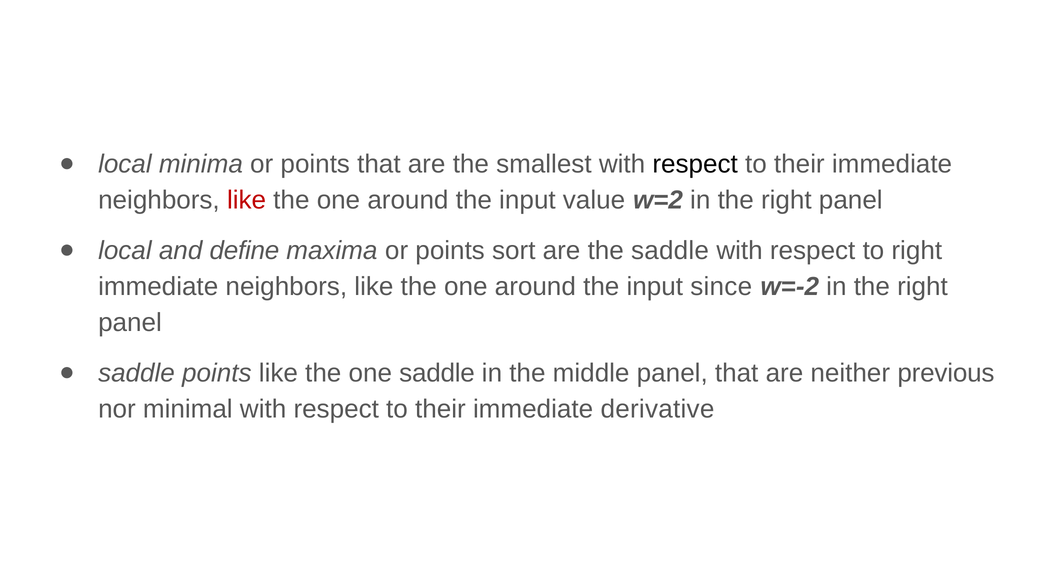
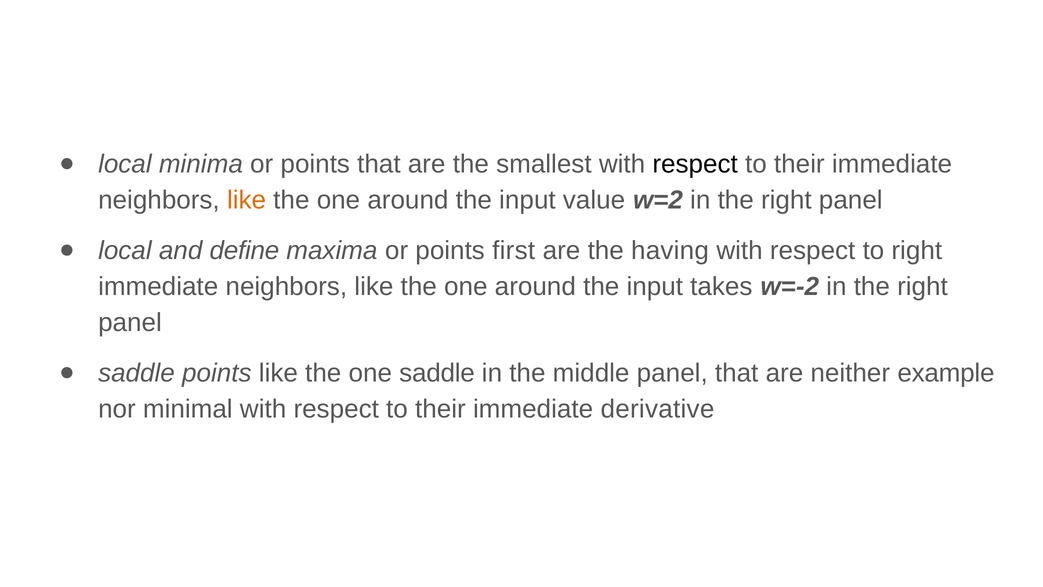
like at (247, 200) colour: red -> orange
sort: sort -> first
the saddle: saddle -> having
since: since -> takes
previous: previous -> example
